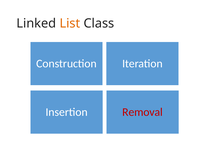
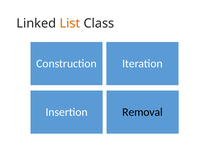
Removal colour: red -> black
